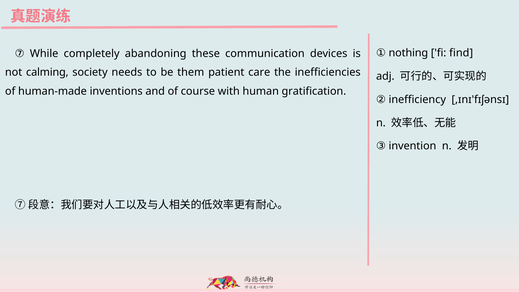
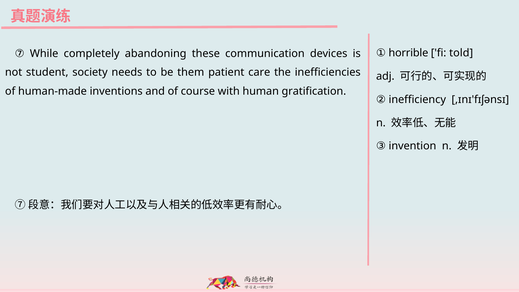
nothing: nothing -> horrible
find: find -> told
calming: calming -> student
